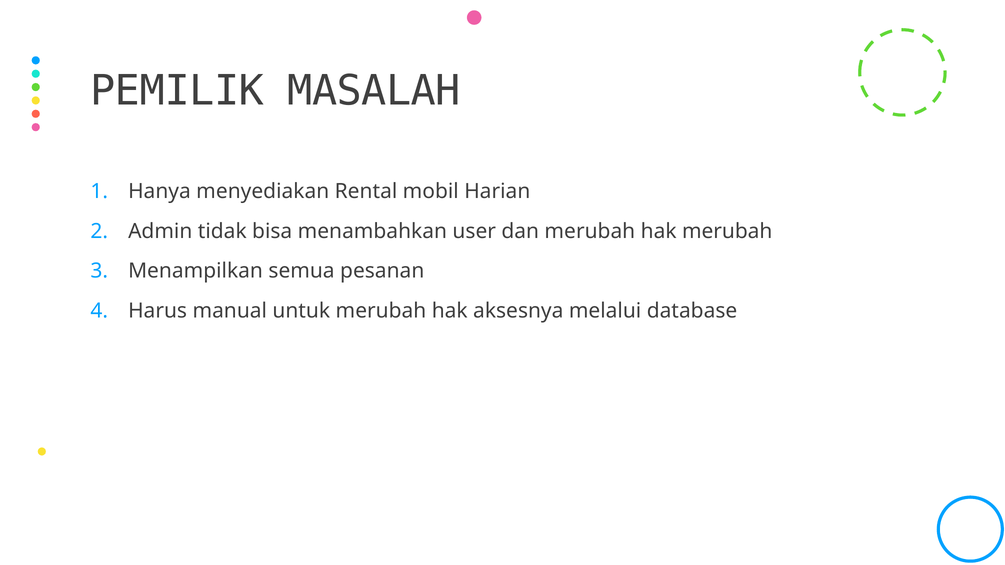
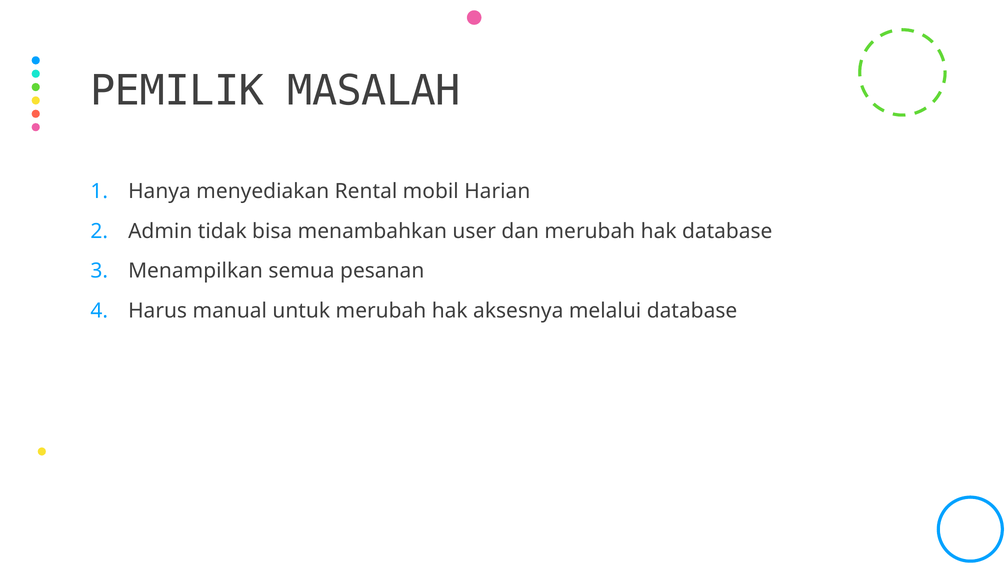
hak merubah: merubah -> database
